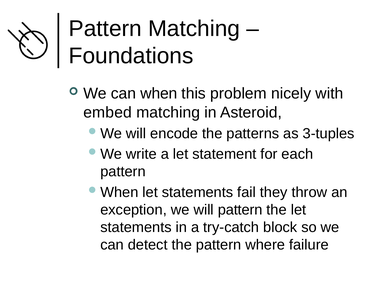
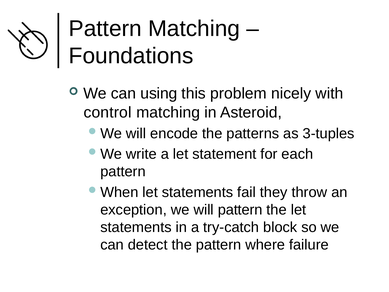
when: when -> using
embed: embed -> control
